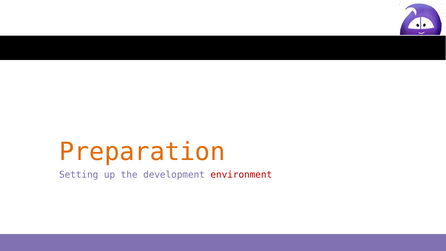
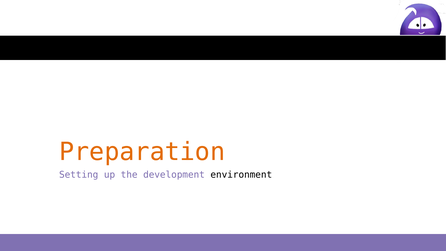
environment colour: red -> black
